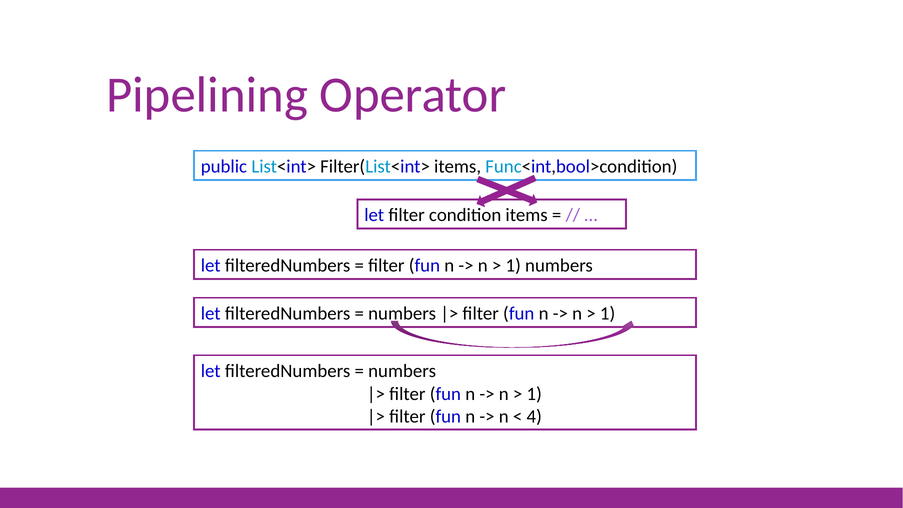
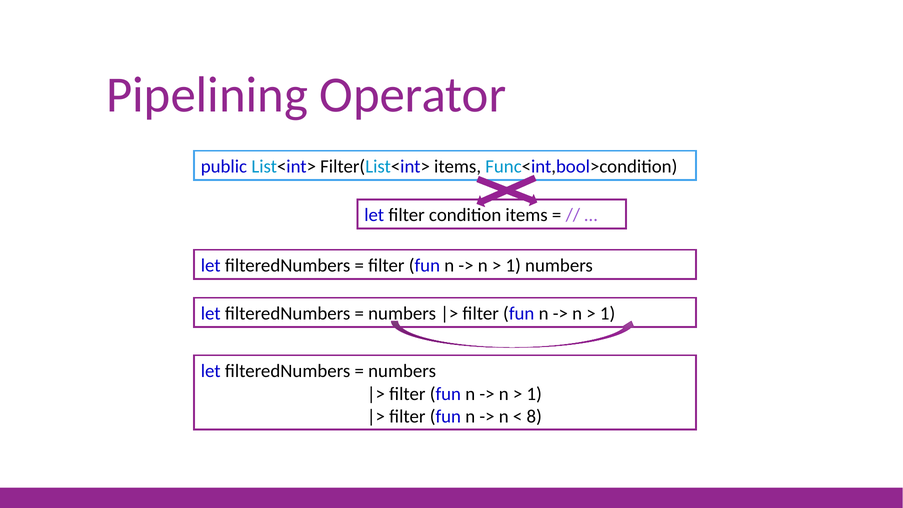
4: 4 -> 8
